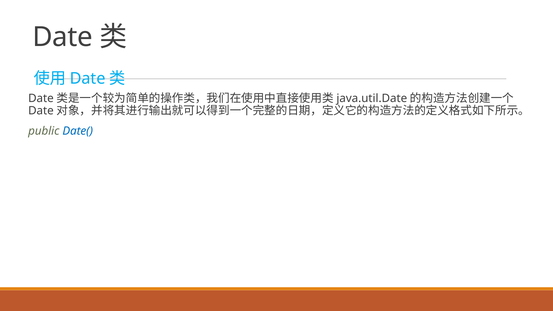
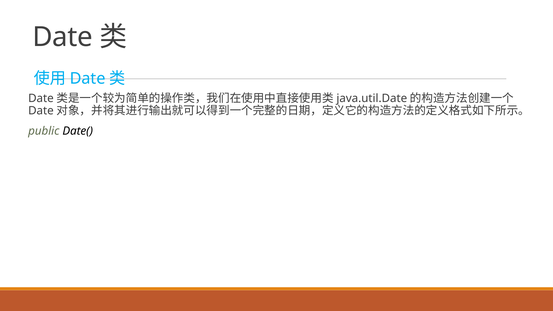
Date( colour: blue -> black
